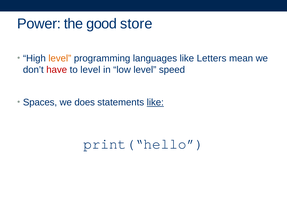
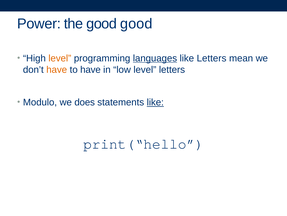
good store: store -> good
languages underline: none -> present
have at (57, 70) colour: red -> orange
to level: level -> have
level speed: speed -> letters
Spaces: Spaces -> Modulo
